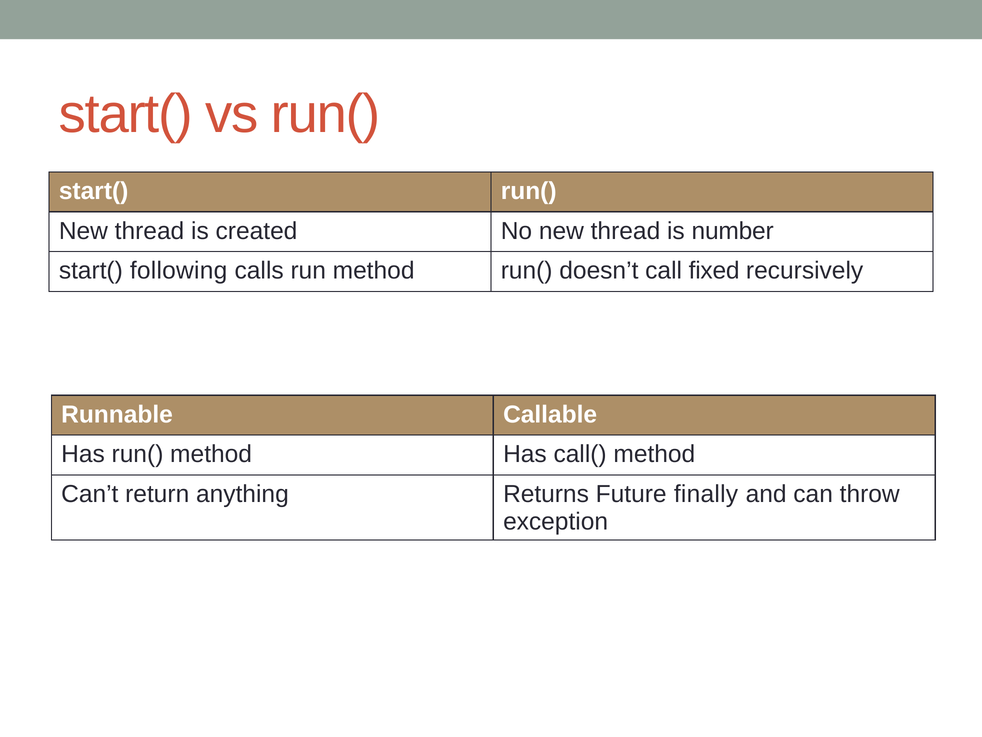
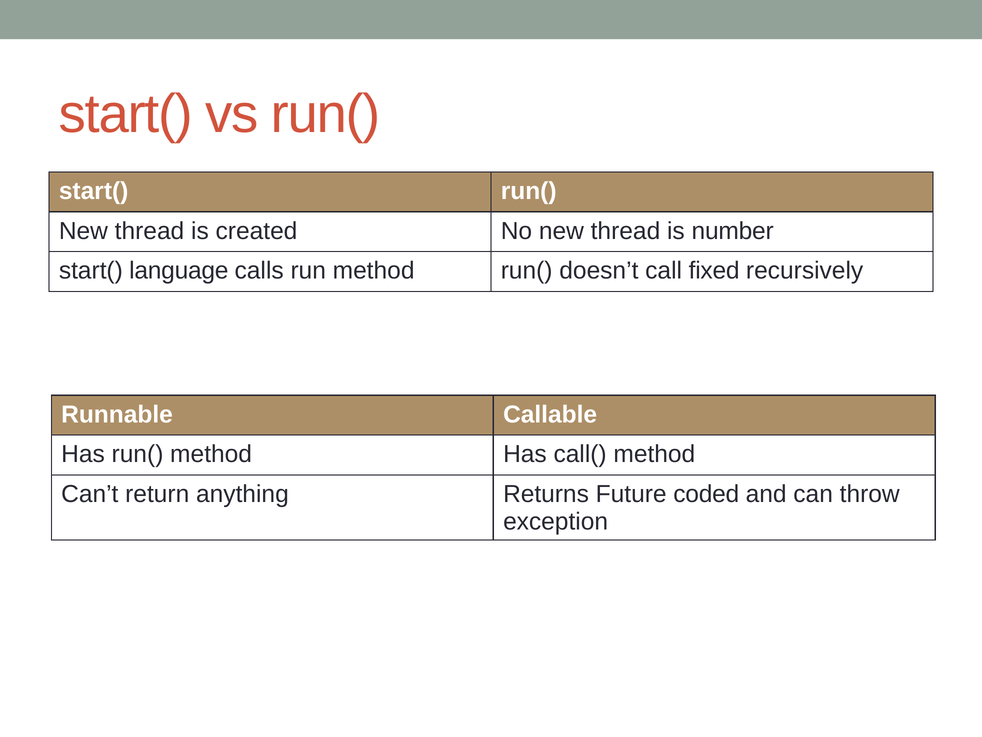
following: following -> language
finally: finally -> coded
